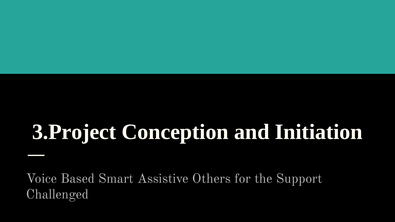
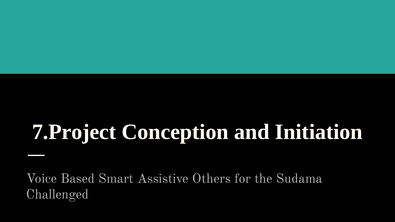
3.Project: 3.Project -> 7.Project
Support: Support -> Sudama
